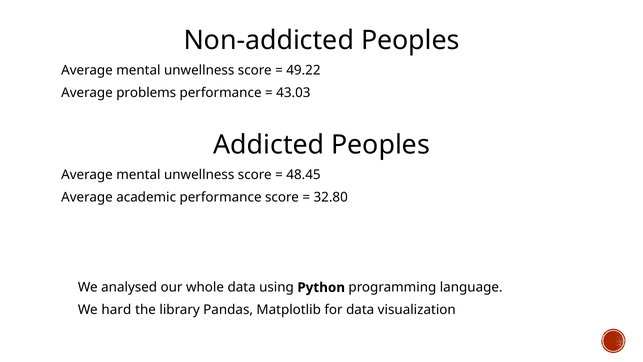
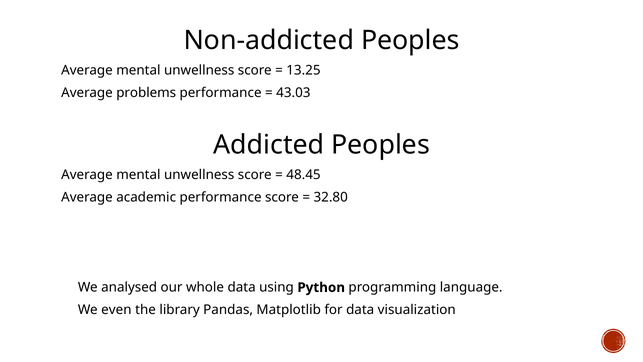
49.22: 49.22 -> 13.25
hard: hard -> even
